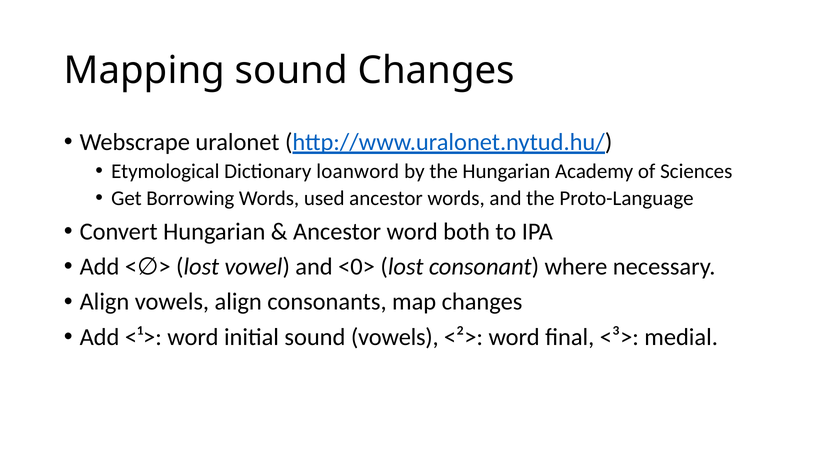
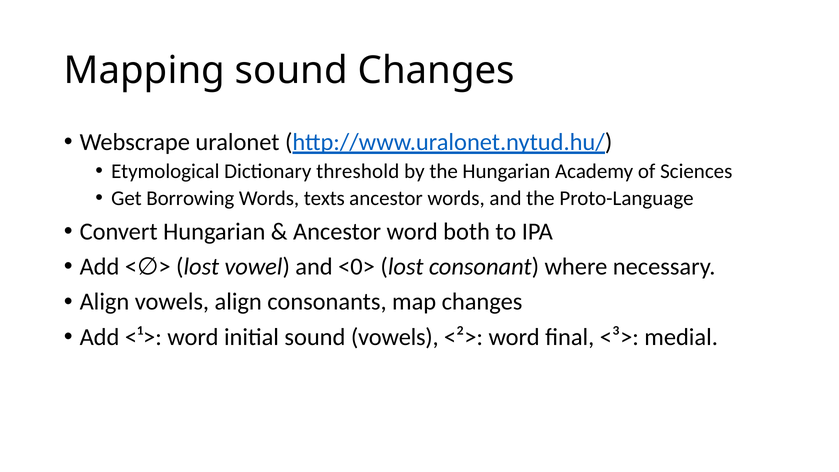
loanword: loanword -> threshold
used: used -> texts
